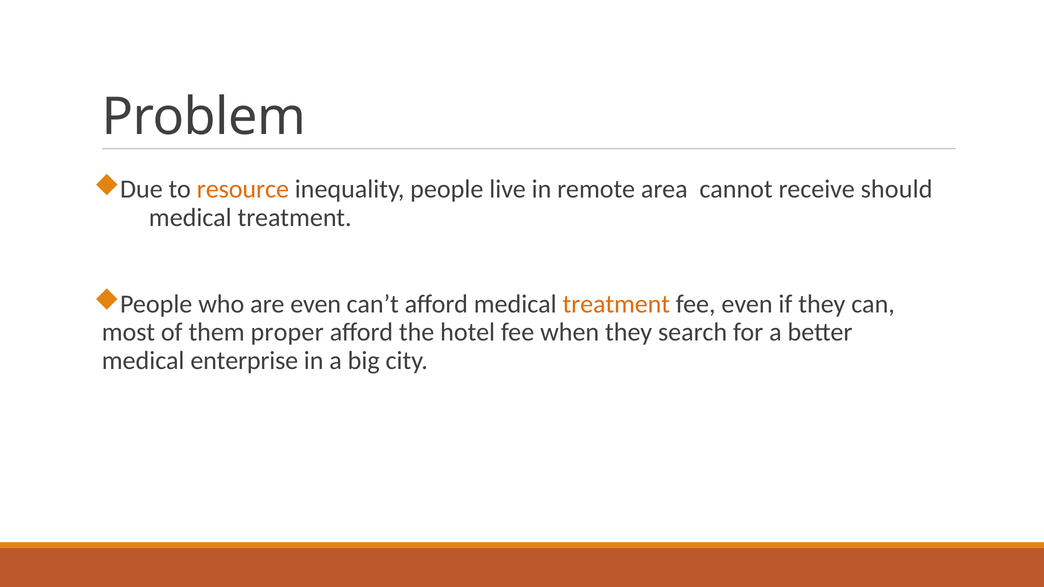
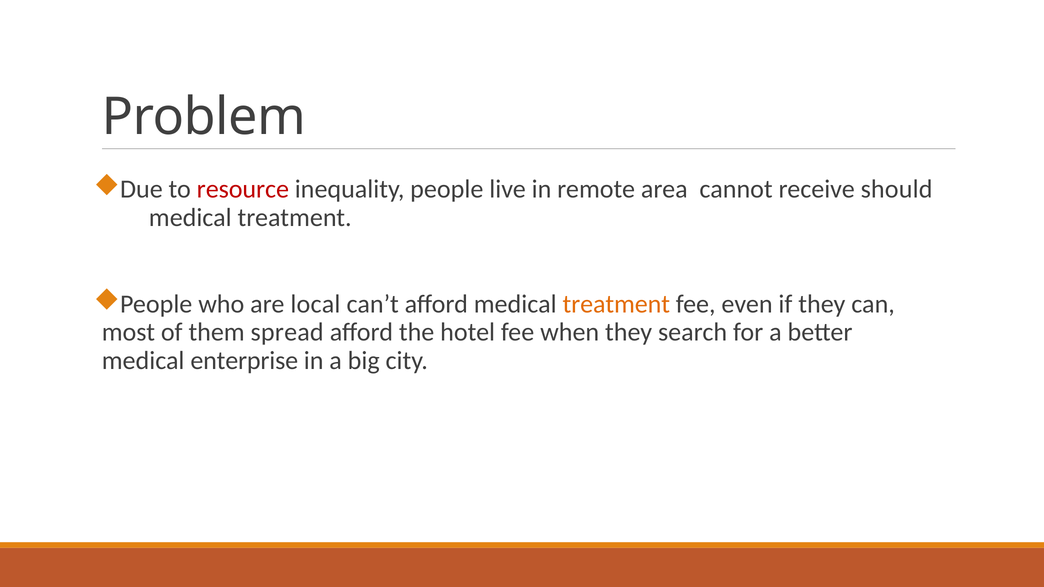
resource colour: orange -> red
are even: even -> local
proper: proper -> spread
